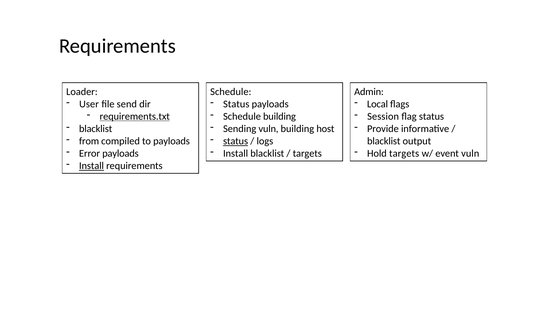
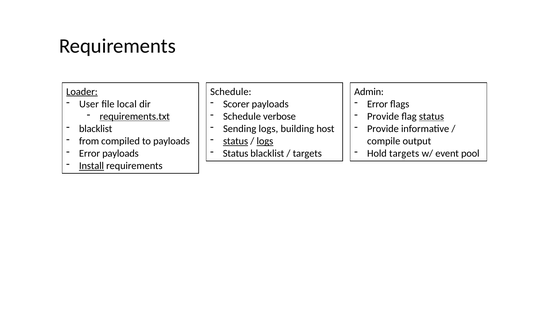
Loader underline: none -> present
send: send -> local
Status at (236, 104): Status -> Scorer
Local at (378, 104): Local -> Error
Schedule building: building -> verbose
Session at (383, 116): Session -> Provide
status at (431, 116) underline: none -> present
Sending vuln: vuln -> logs
logs at (265, 141) underline: none -> present
blacklist at (384, 141): blacklist -> compile
Install at (236, 153): Install -> Status
event vuln: vuln -> pool
